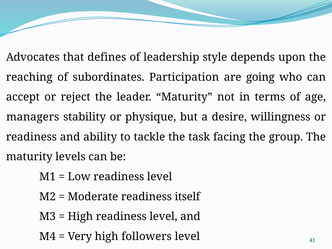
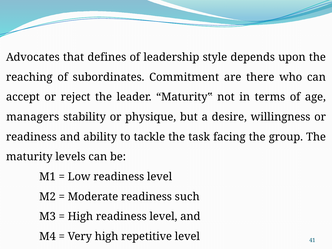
Participation: Participation -> Commitment
going: going -> there
itself: itself -> such
followers: followers -> repetitive
